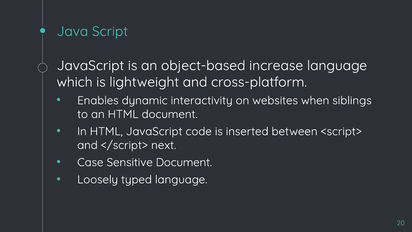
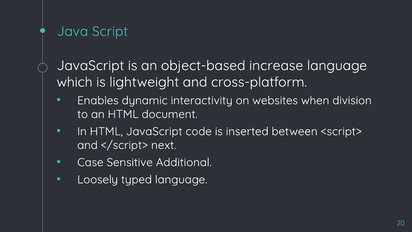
siblings: siblings -> division
Sensitive Document: Document -> Additional
